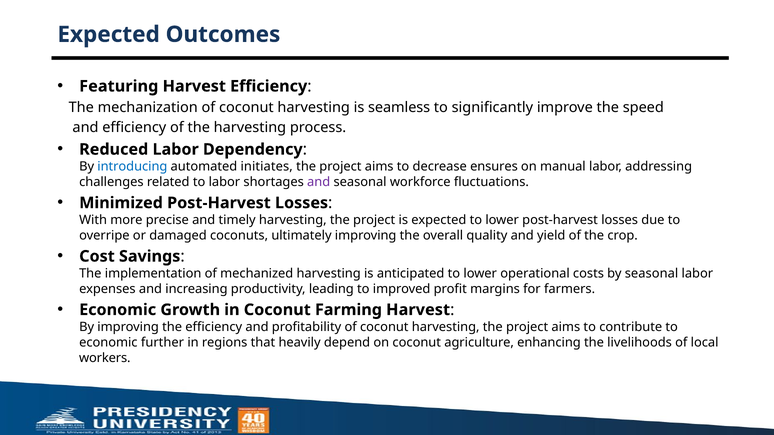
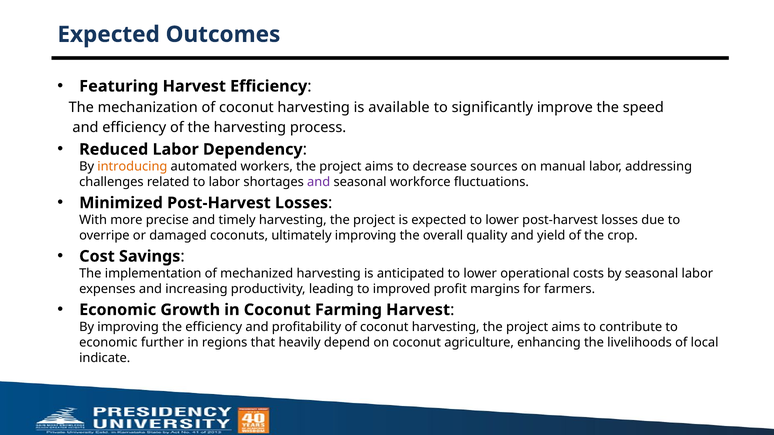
seamless: seamless -> available
introducing colour: blue -> orange
initiates: initiates -> workers
ensures: ensures -> sources
workers: workers -> indicate
